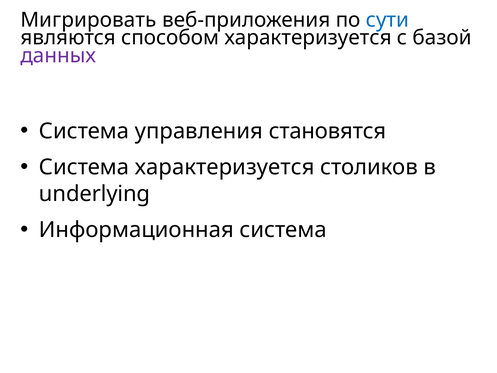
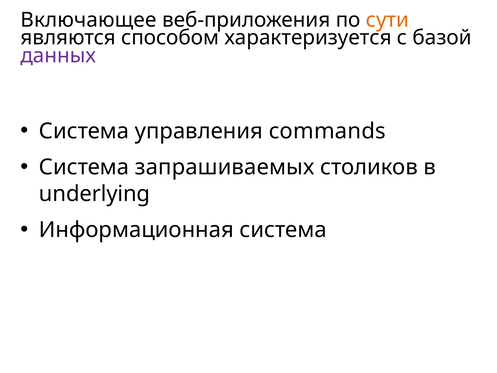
Мигрировать: Мигрировать -> Включающее
сути colour: blue -> orange
становятся: становятся -> commands
Система характеризуется: характеризуется -> запрашиваемых
